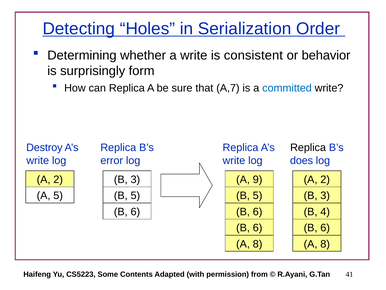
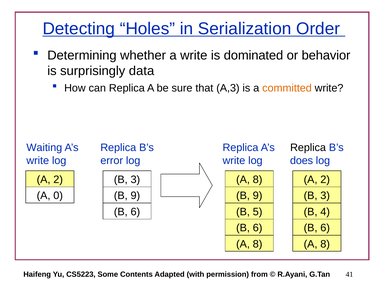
consistent: consistent -> dominated
form: form -> data
A,7: A,7 -> A,3
committed colour: blue -> orange
Destroy: Destroy -> Waiting
9 at (258, 179): 9 -> 8
A 5: 5 -> 0
5 at (135, 195): 5 -> 9
5 at (258, 195): 5 -> 9
6 at (258, 211): 6 -> 5
